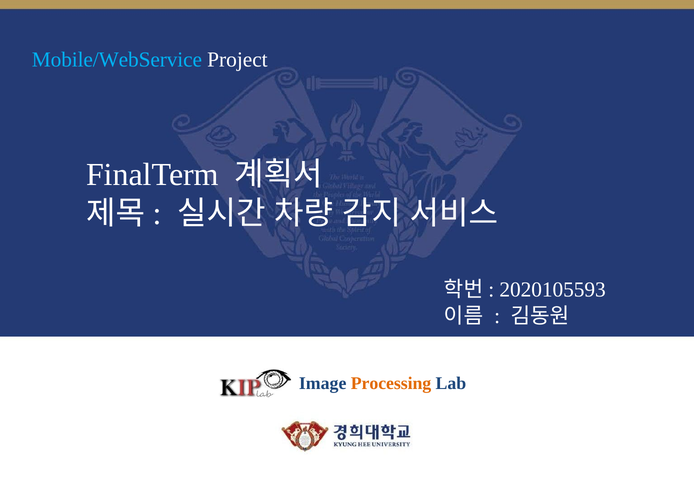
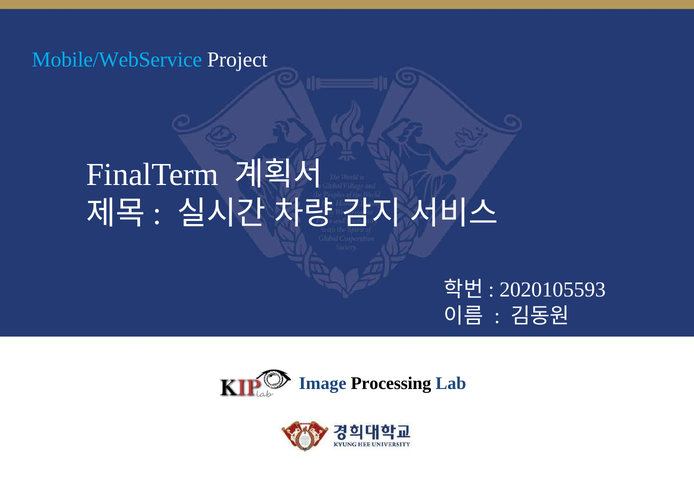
Processing colour: orange -> black
